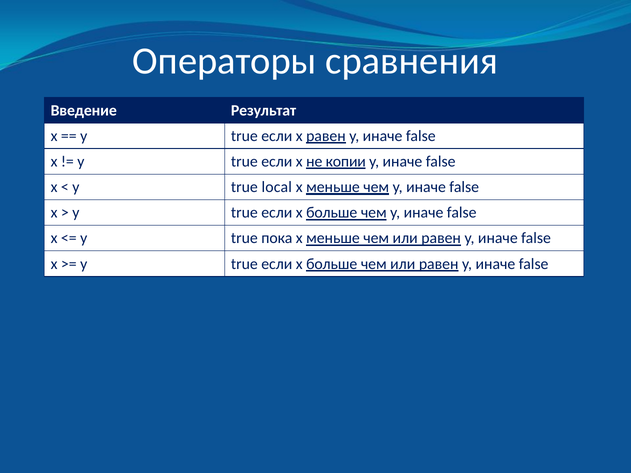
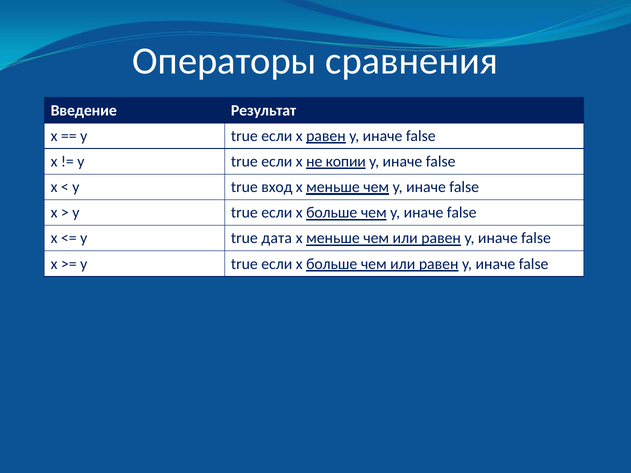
local: local -> вход
пока: пока -> дата
